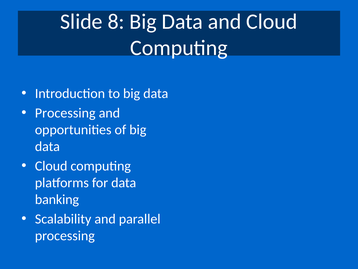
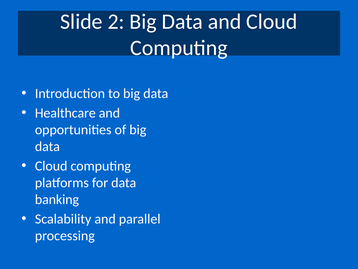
8: 8 -> 2
Processing at (65, 113): Processing -> Healthcare
